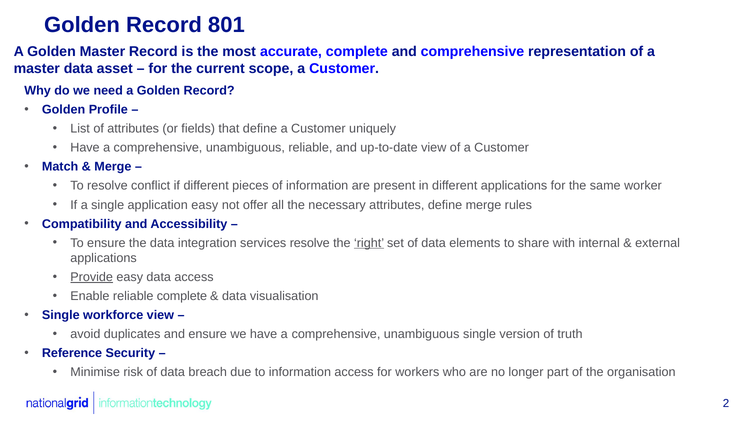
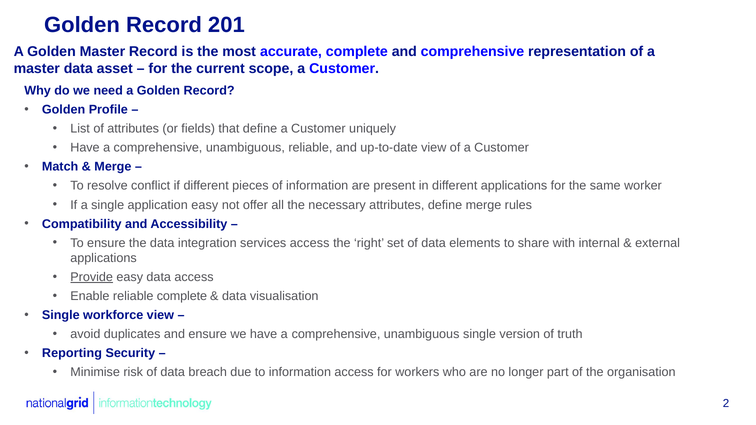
801: 801 -> 201
services resolve: resolve -> access
right underline: present -> none
Reference: Reference -> Reporting
